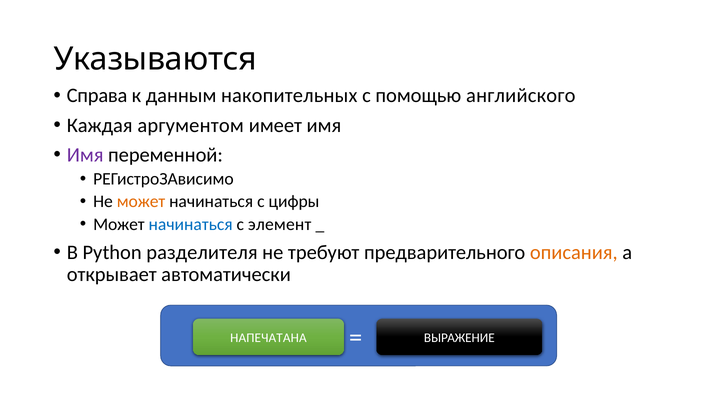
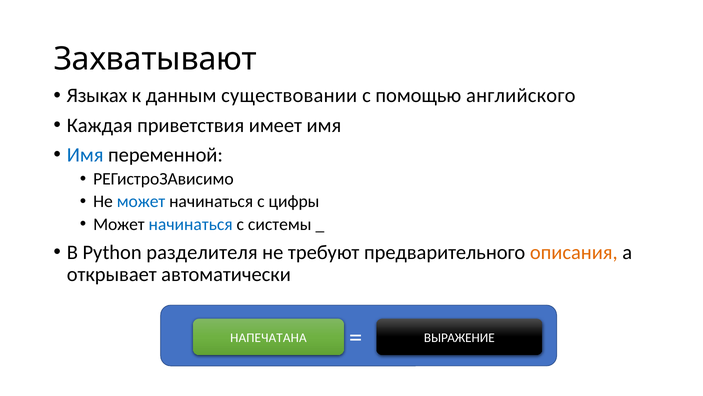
Указываются: Указываются -> Захватывают
Справа: Справа -> Языках
накопительных: накопительных -> существовании
аргументом: аргументом -> приветствия
Имя at (85, 155) colour: purple -> blue
может at (141, 201) colour: orange -> blue
элемент: элемент -> системы
